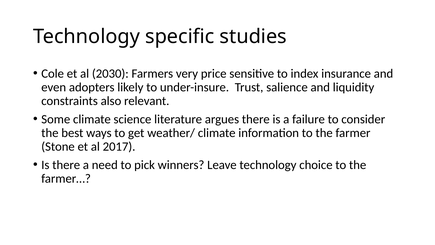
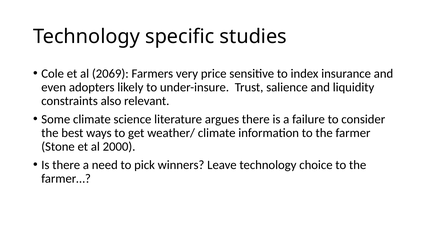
2030: 2030 -> 2069
2017: 2017 -> 2000
